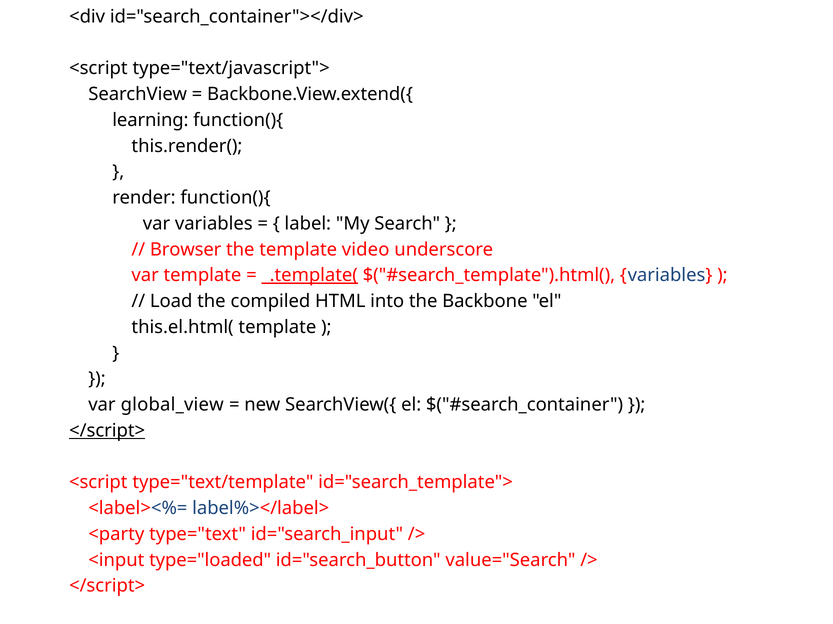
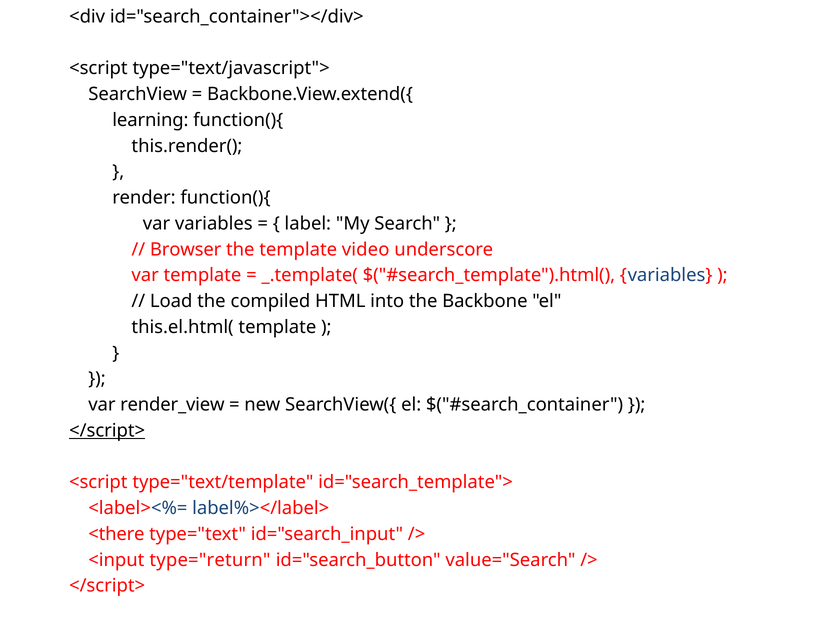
_.template( underline: present -> none
global_view: global_view -> render_view
<party: <party -> <there
type="loaded: type="loaded -> type="return
